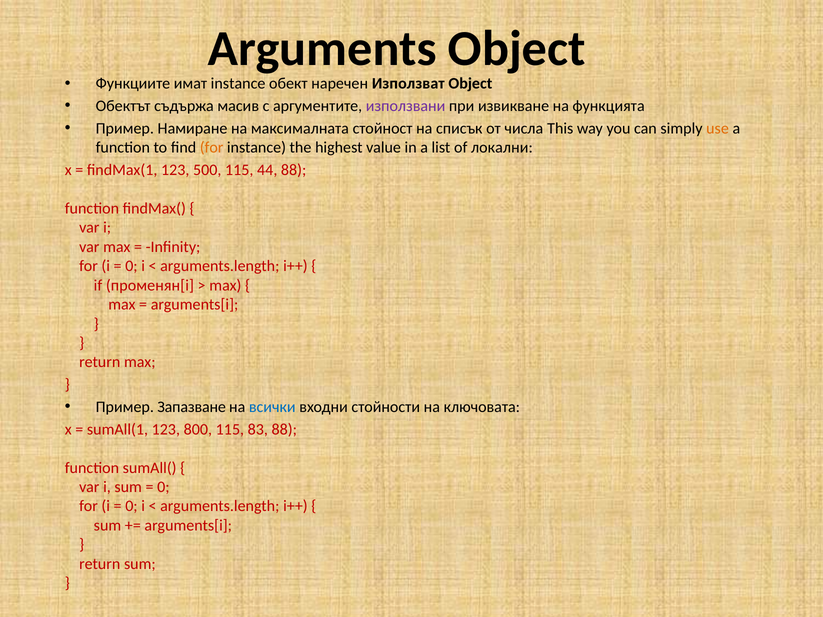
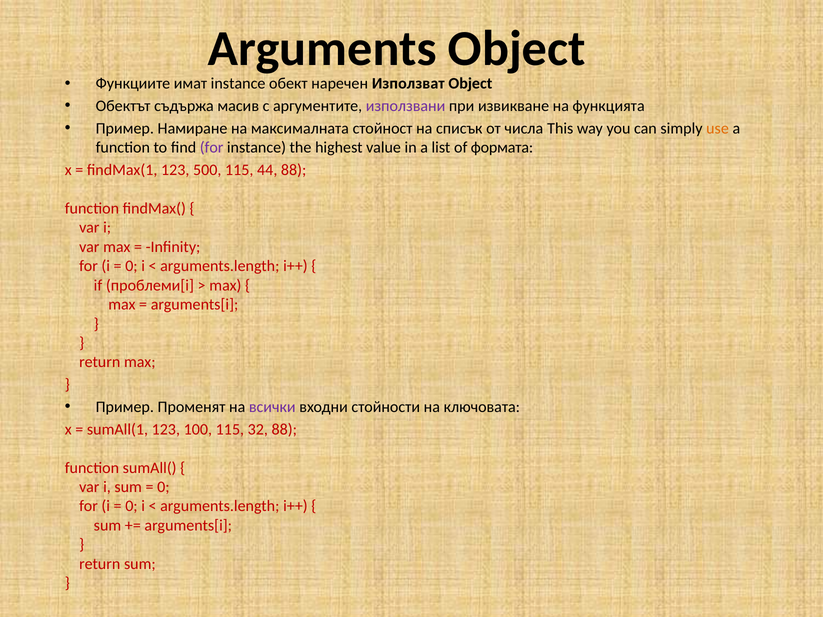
for at (212, 148) colour: orange -> purple
локални: локални -> формата
променян[i: променян[i -> проблеми[i
Запазване: Запазване -> Променят
всички colour: blue -> purple
800: 800 -> 100
83: 83 -> 32
